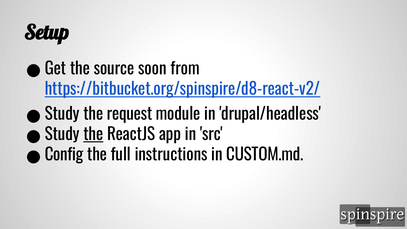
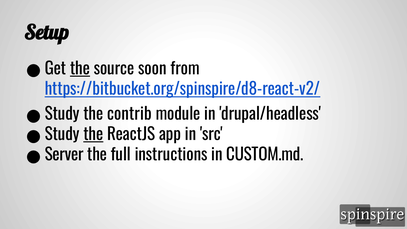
the at (80, 69) underline: none -> present
request: request -> contrib
Config: Config -> Server
